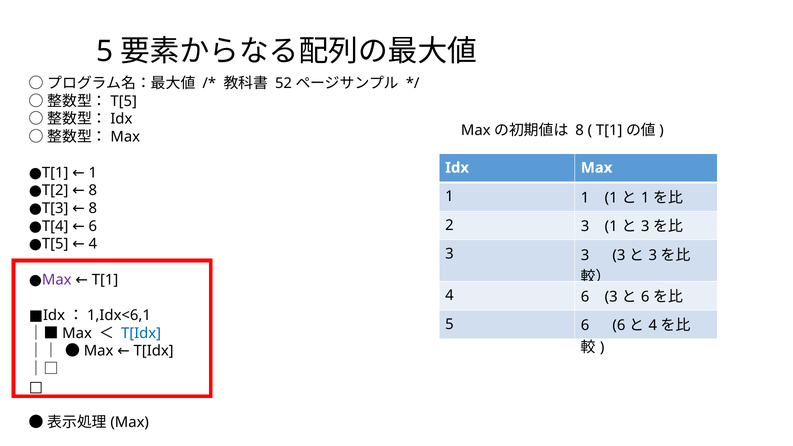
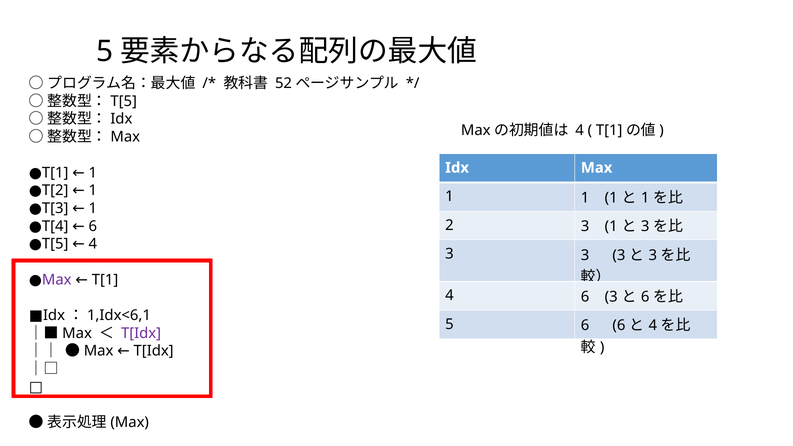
8 at (580, 130): 8 -> 4
8 at (93, 190): 8 -> 1
8 at (93, 208): 8 -> 1
T[Idx at (141, 333) colour: blue -> purple
